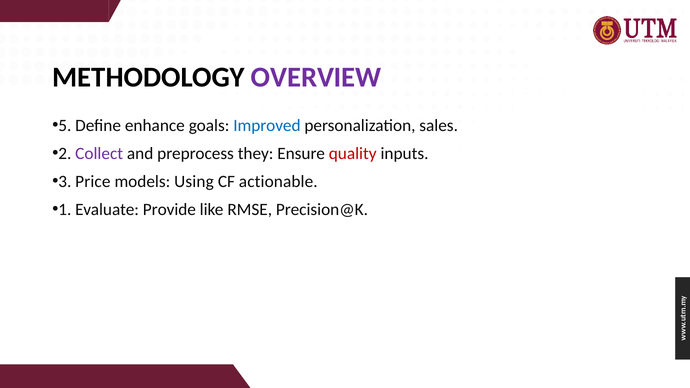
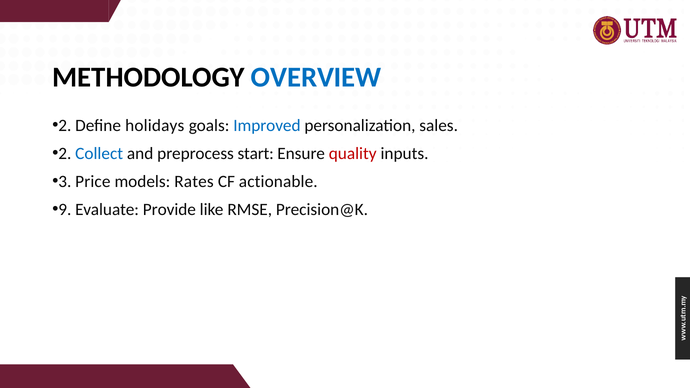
OVERVIEW colour: purple -> blue
5 at (65, 126): 5 -> 2
enhance: enhance -> holidays
Collect colour: purple -> blue
they: they -> start
Using: Using -> Rates
1: 1 -> 9
